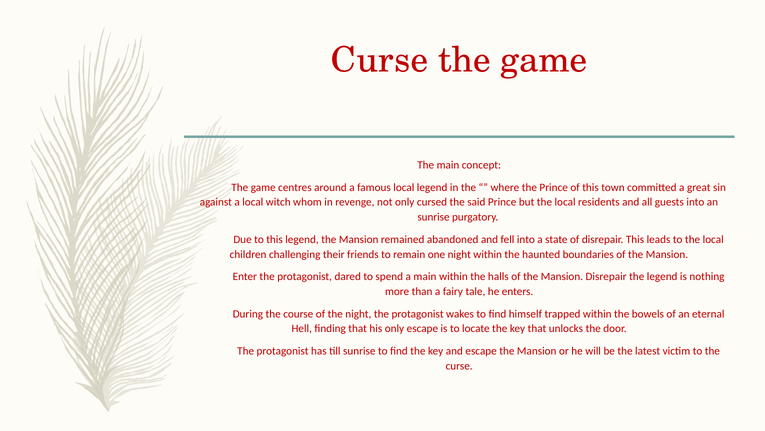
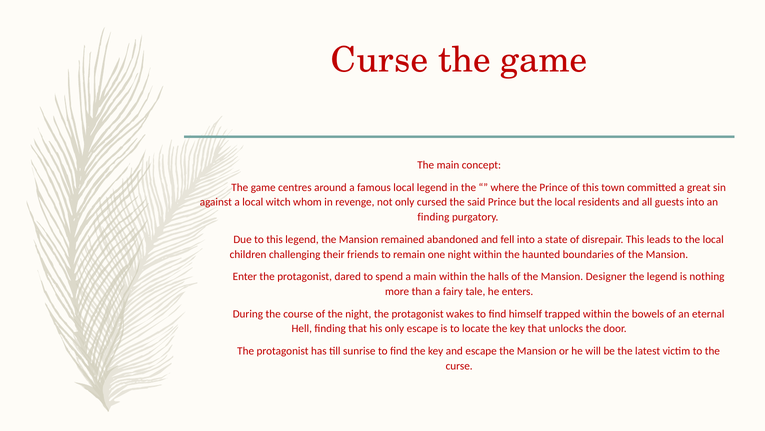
sunrise at (433, 217): sunrise -> finding
Mansion Disrepair: Disrepair -> Designer
